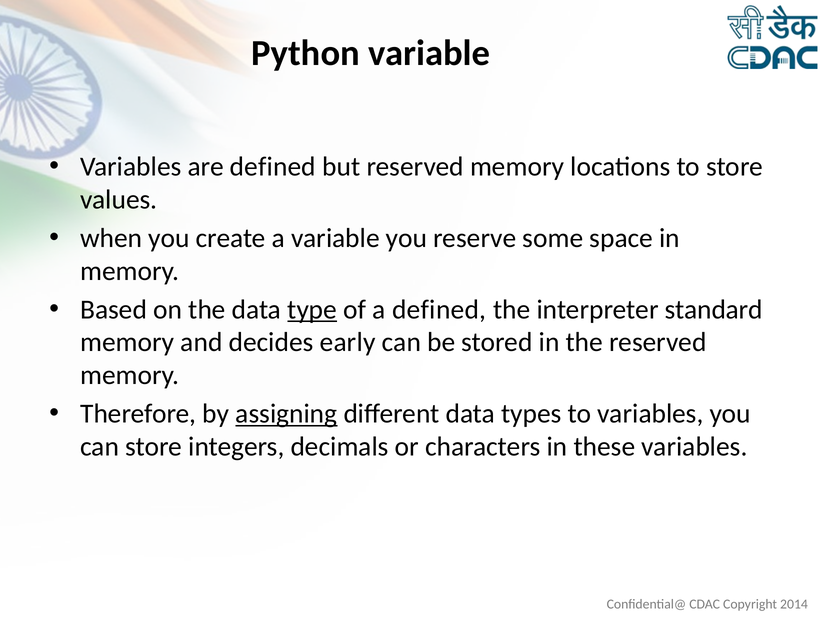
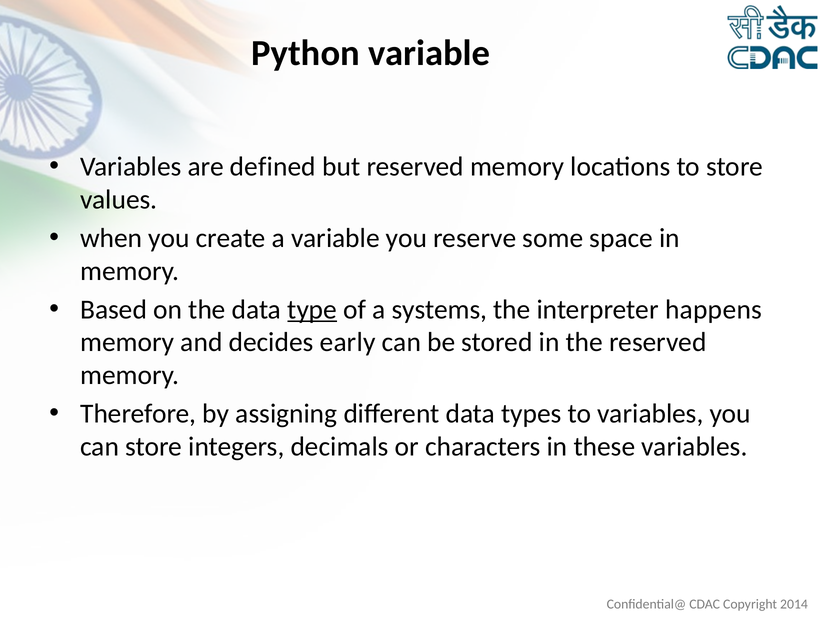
a defined: defined -> systems
standard: standard -> happens
assigning underline: present -> none
